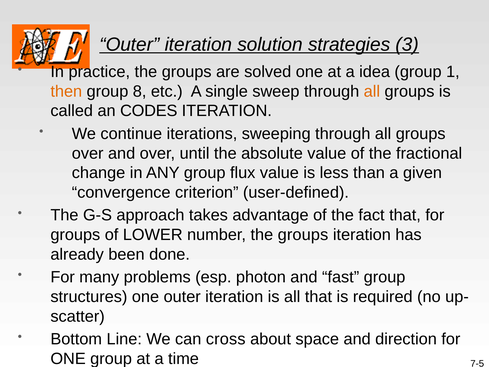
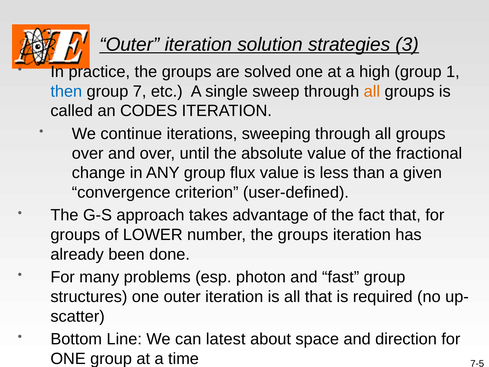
idea: idea -> high
then colour: orange -> blue
8: 8 -> 7
cross: cross -> latest
